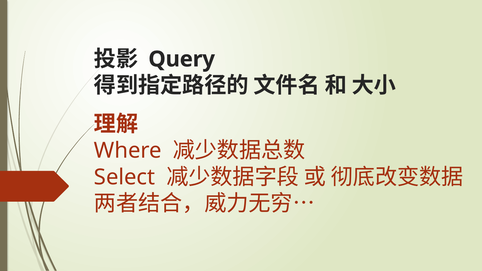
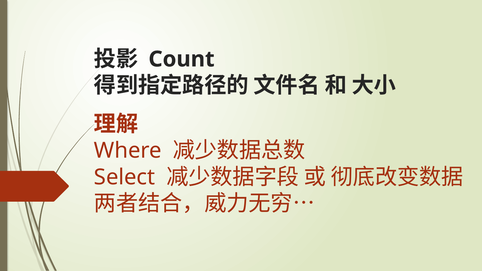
Query: Query -> Count
